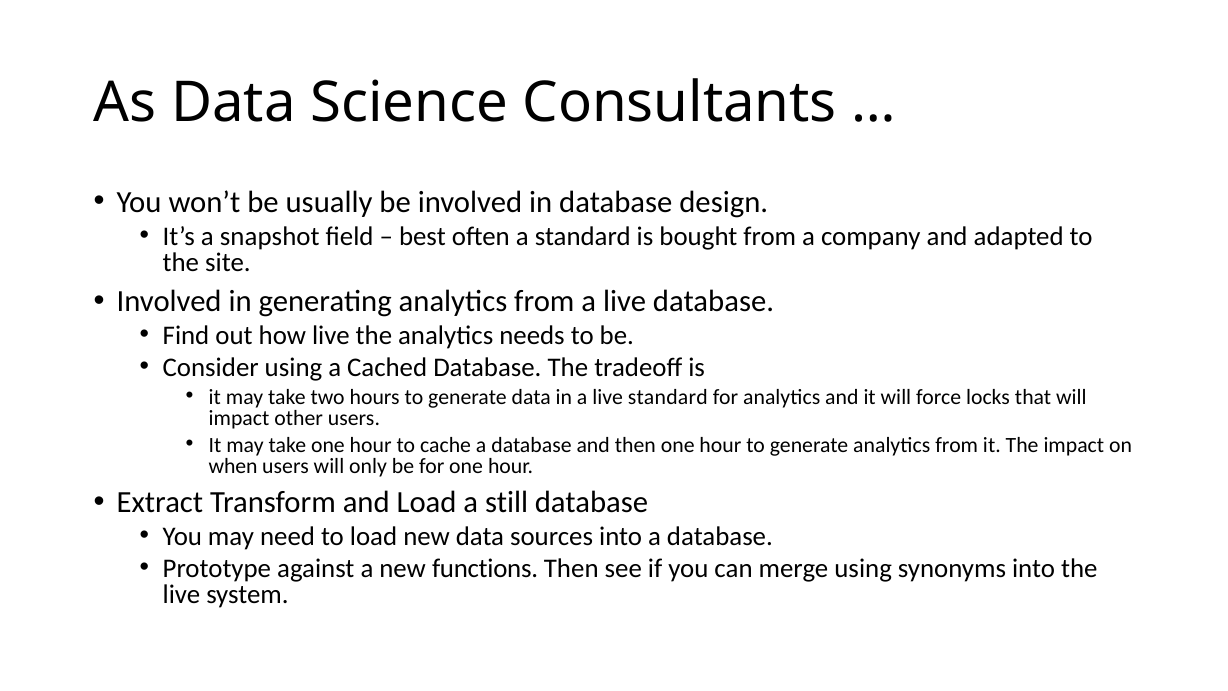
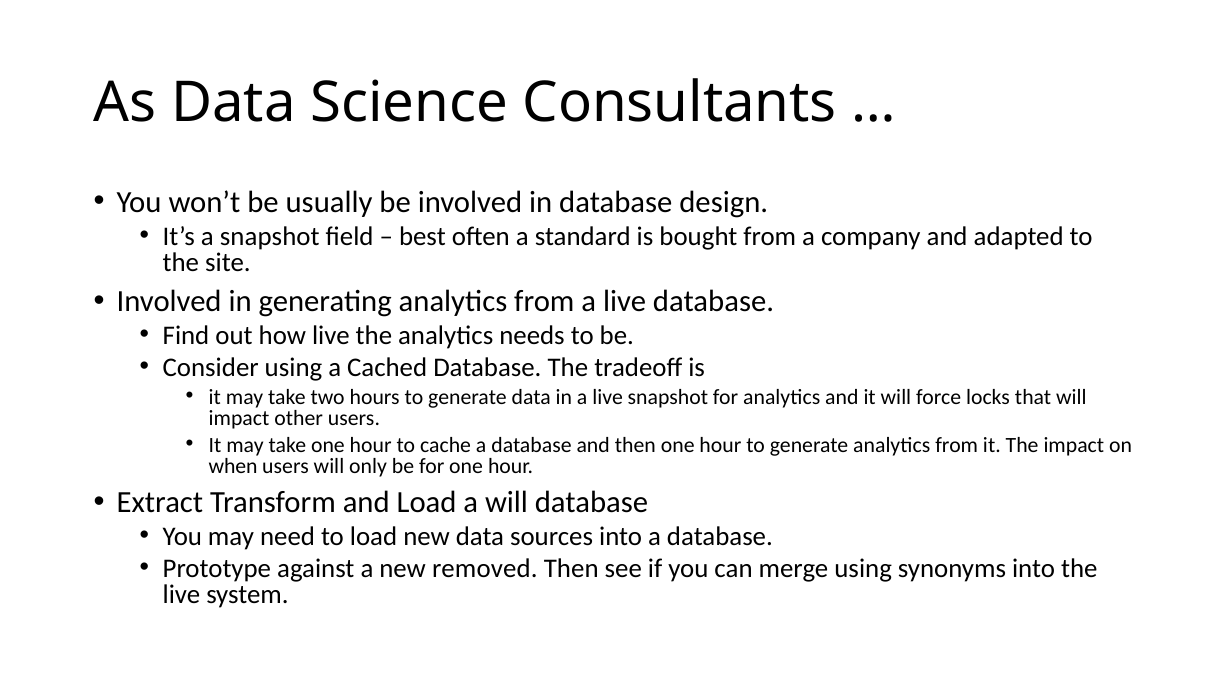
live standard: standard -> snapshot
a still: still -> will
functions: functions -> removed
